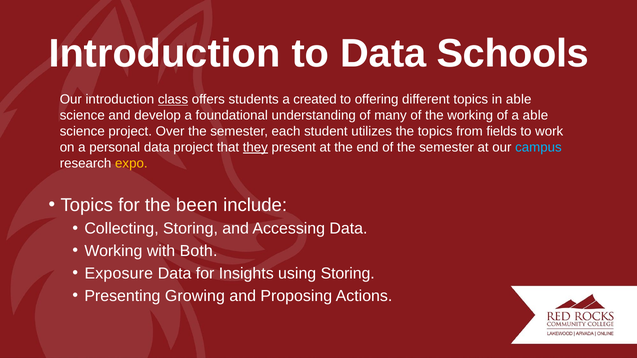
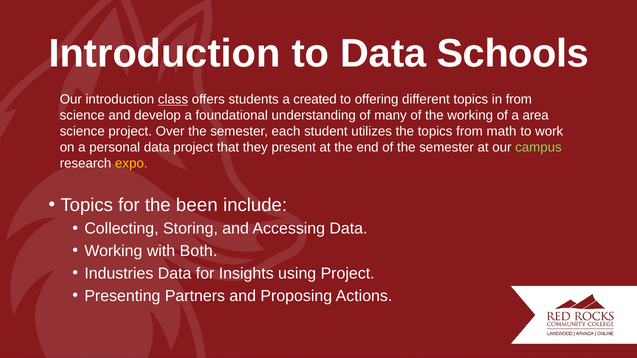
in able: able -> from
a able: able -> area
fields: fields -> math
they underline: present -> none
campus colour: light blue -> light green
Exposure: Exposure -> Industries
using Storing: Storing -> Project
Growing: Growing -> Partners
